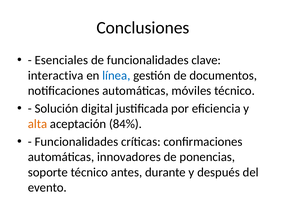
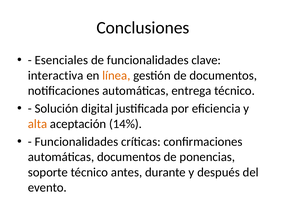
línea colour: blue -> orange
móviles: móviles -> entrega
84%: 84% -> 14%
automáticas innovadores: innovadores -> documentos
